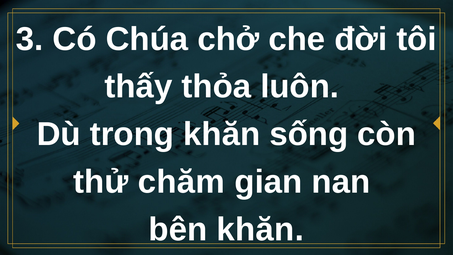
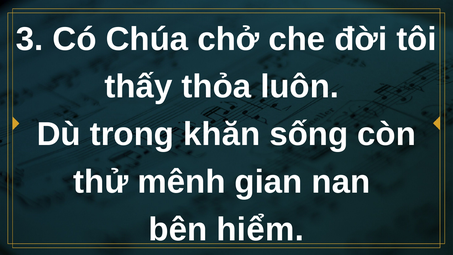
chăm: chăm -> mênh
bên khăn: khăn -> hiểm
